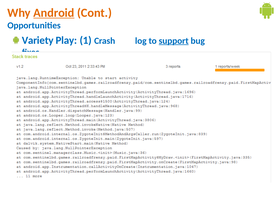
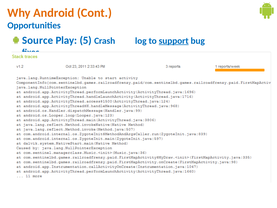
Android underline: present -> none
Variety: Variety -> Source
1: 1 -> 5
